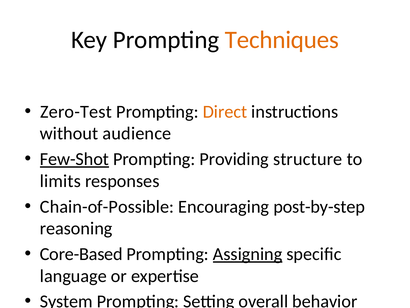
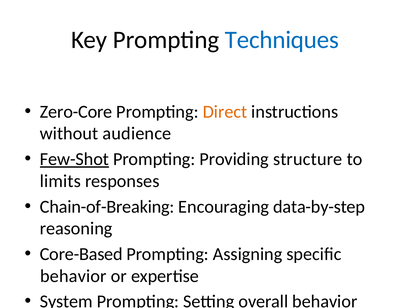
Techniques colour: orange -> blue
Zero-Test: Zero-Test -> Zero-Core
Chain-of-Possible: Chain-of-Possible -> Chain-of-Breaking
post-by-step: post-by-step -> data-by-step
Assigning underline: present -> none
language at (73, 276): language -> behavior
